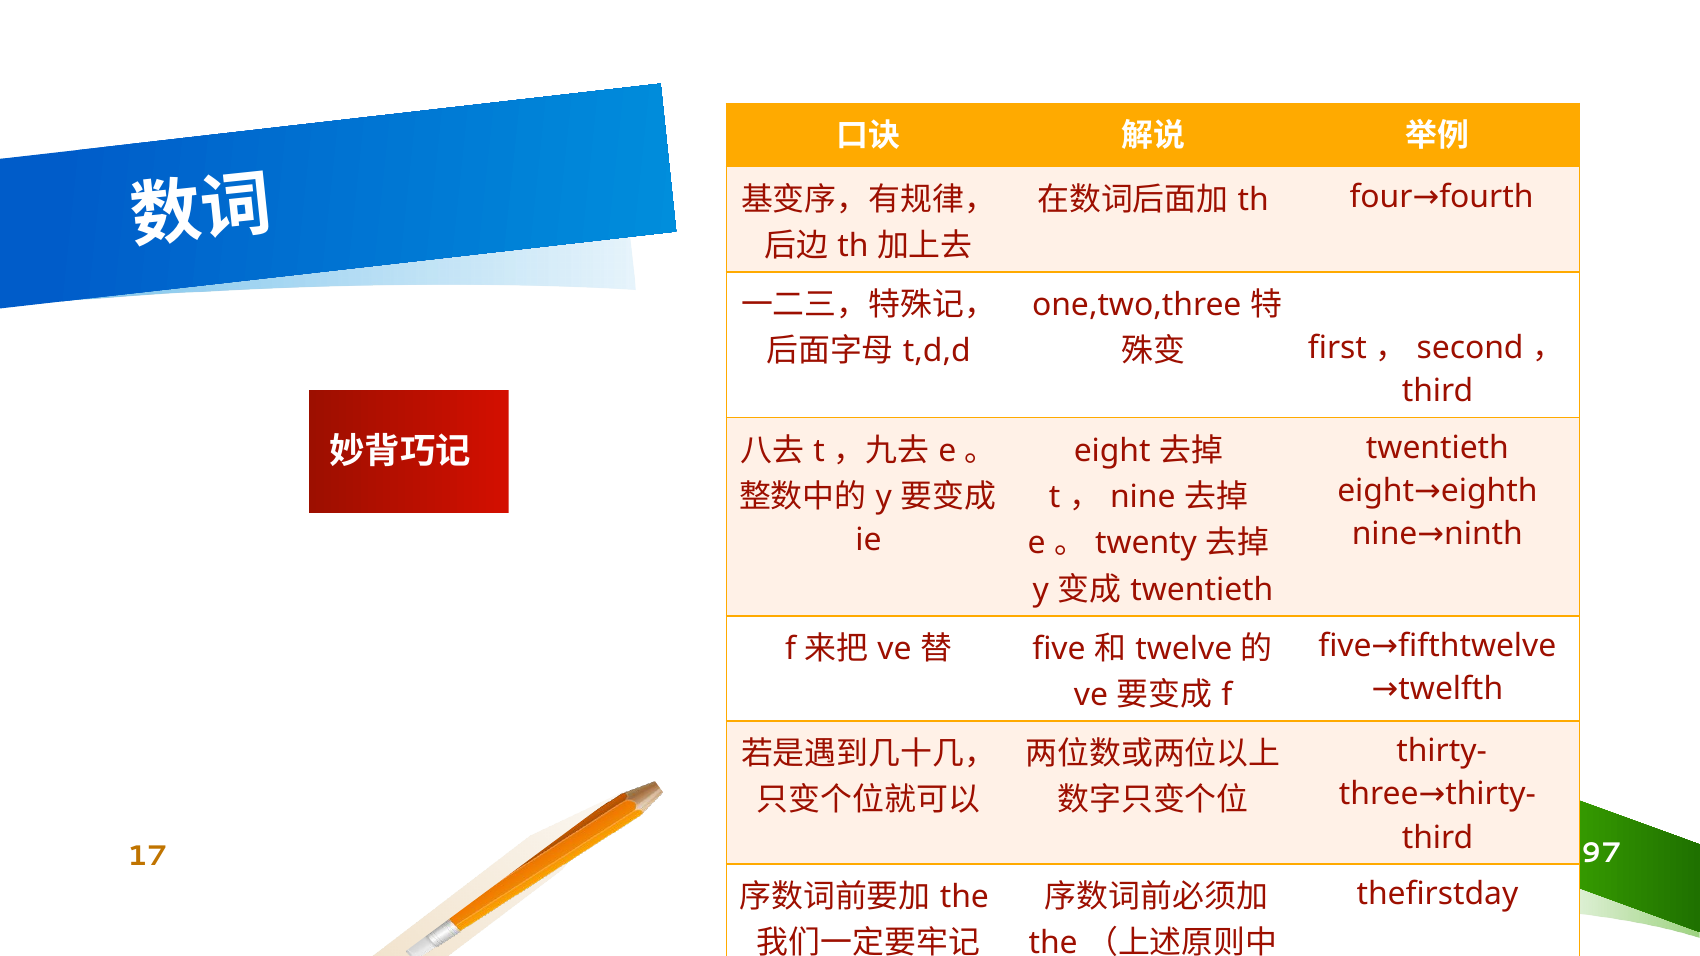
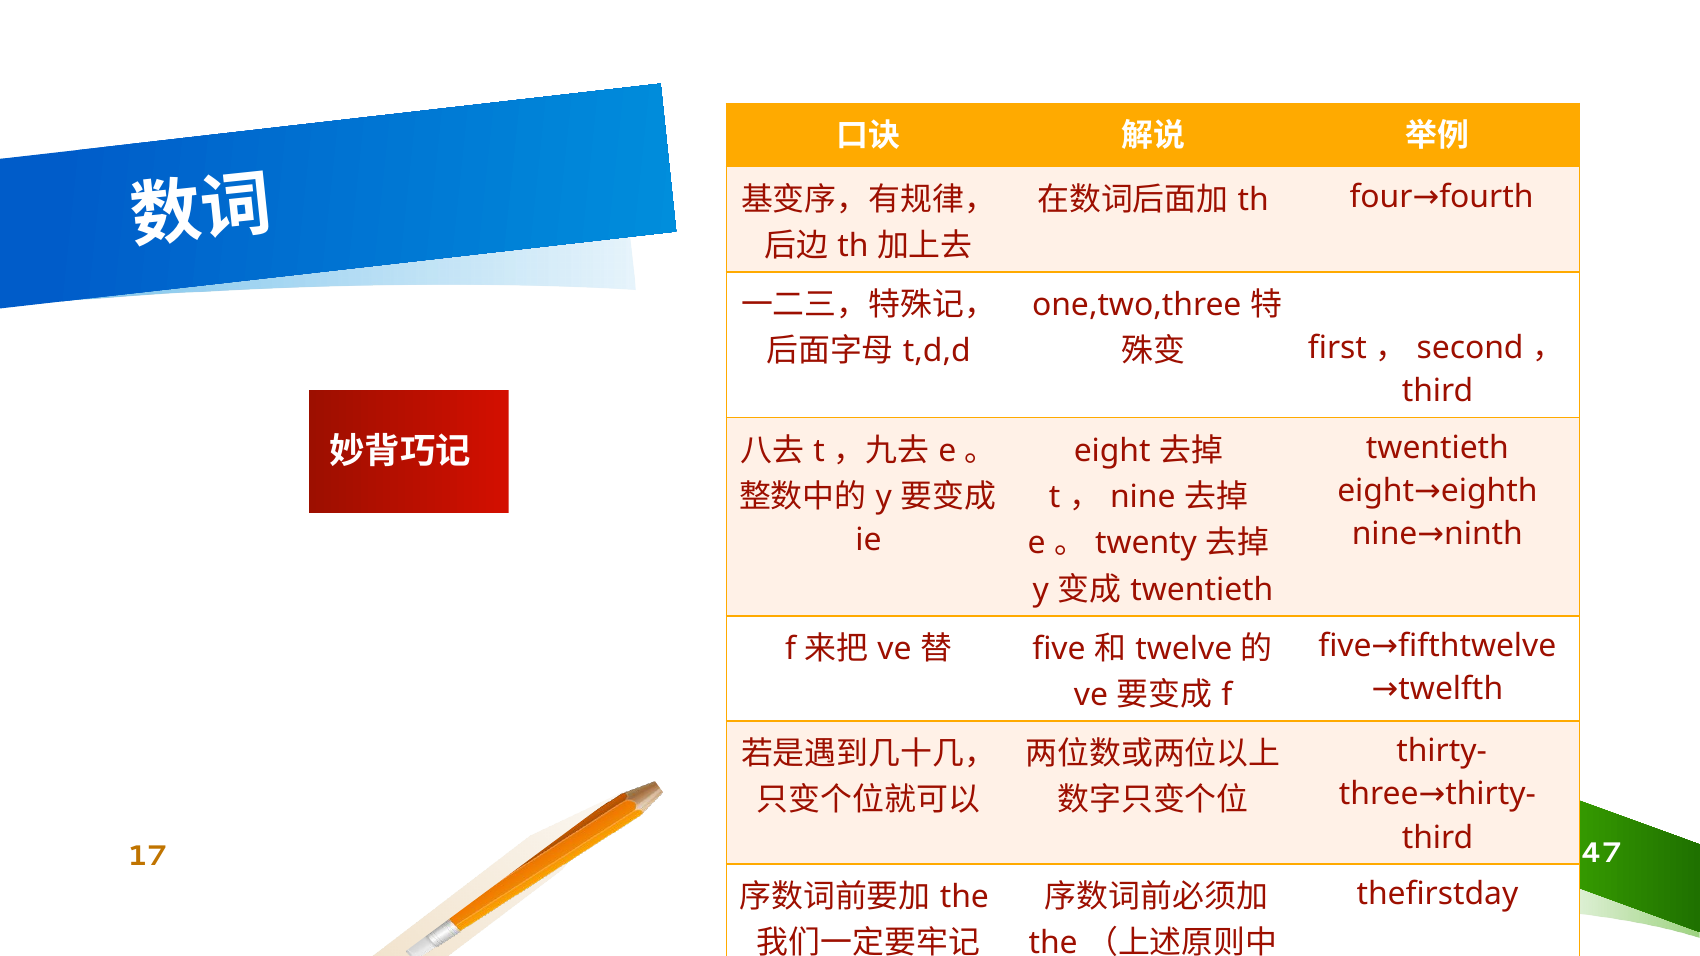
97: 97 -> 47
